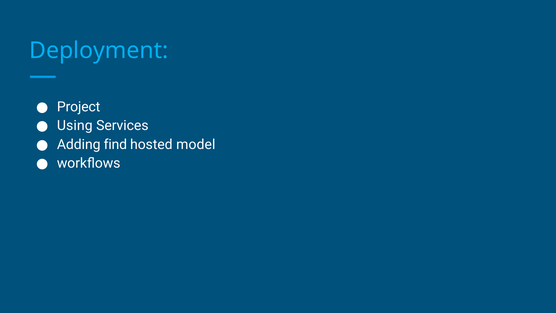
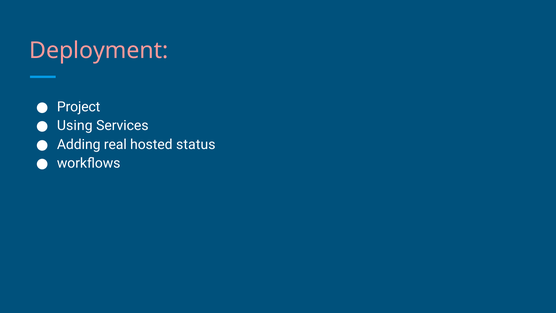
Deployment colour: light blue -> pink
find: find -> real
model: model -> status
